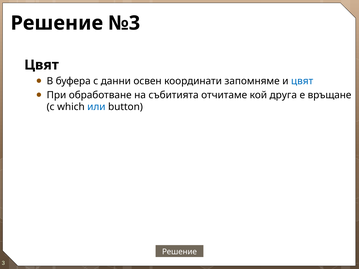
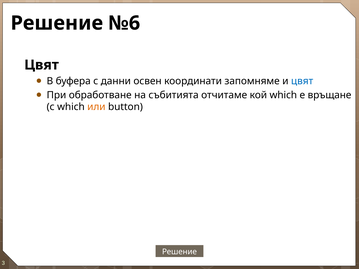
№3: №3 -> №6
кой друга: друга -> which
или colour: blue -> orange
